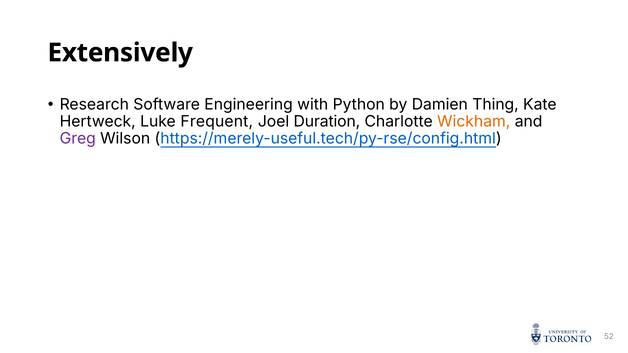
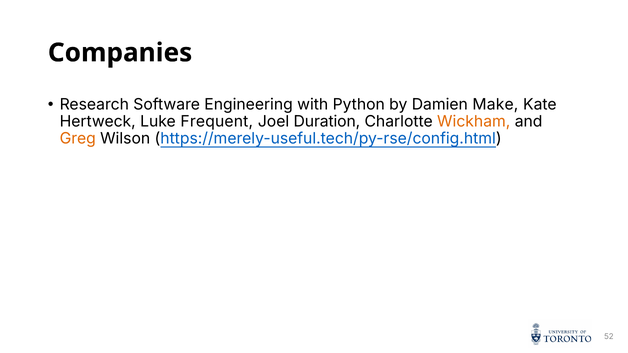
Extensively: Extensively -> Companies
Thing: Thing -> Make
Greg colour: purple -> orange
